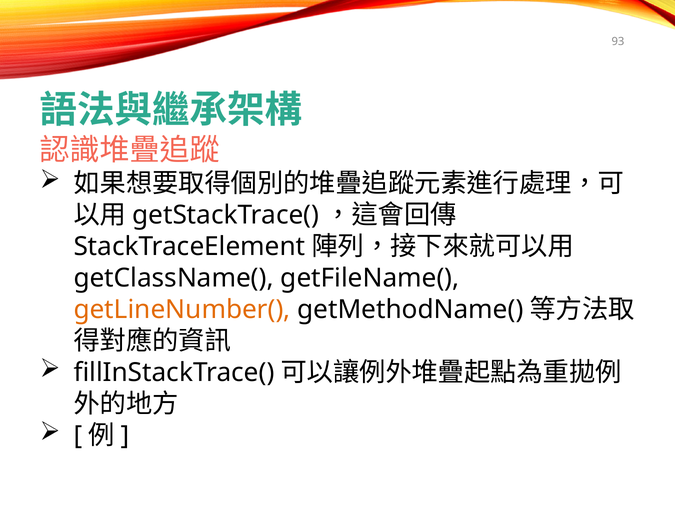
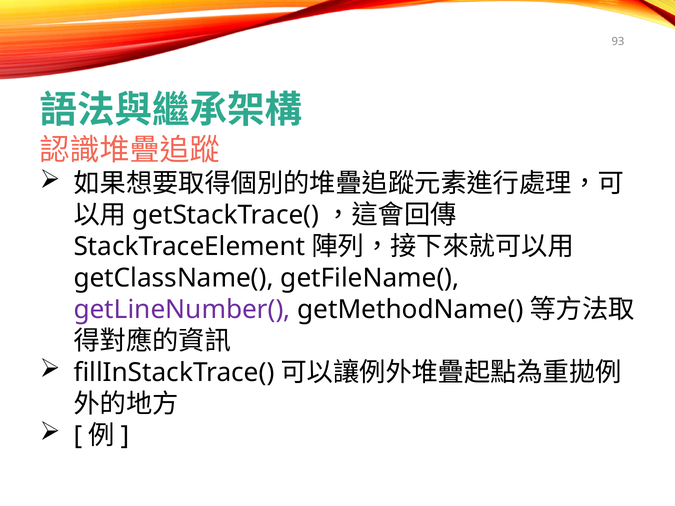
getLineNumber( colour: orange -> purple
